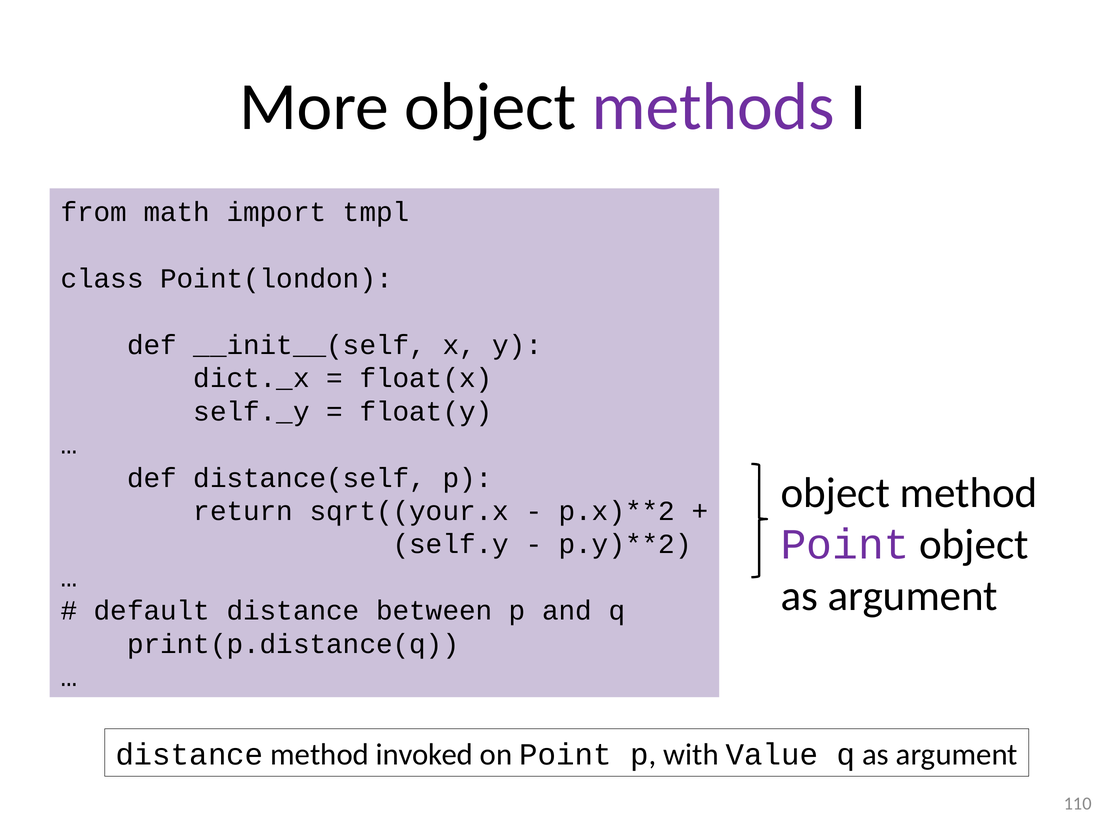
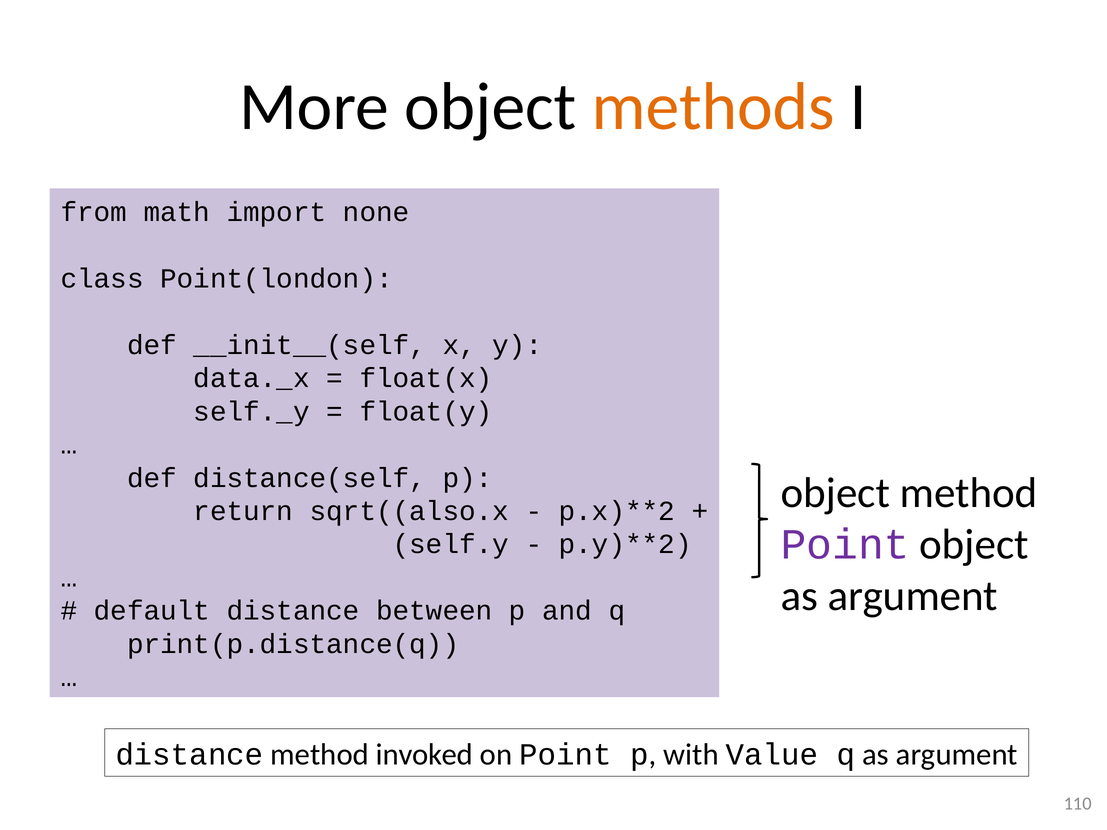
methods colour: purple -> orange
tmpl: tmpl -> none
dict._x: dict._x -> data._x
sqrt((your.x: sqrt((your.x -> sqrt((also.x
